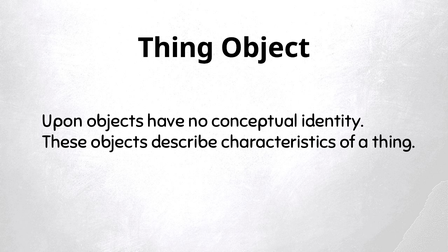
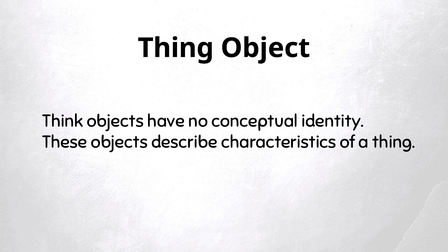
Upon: Upon -> Think
